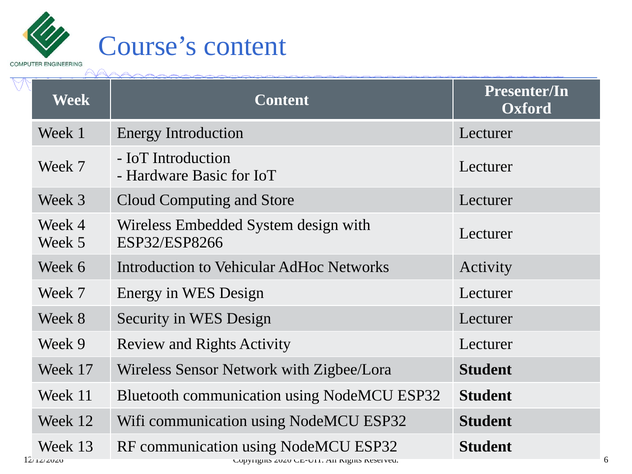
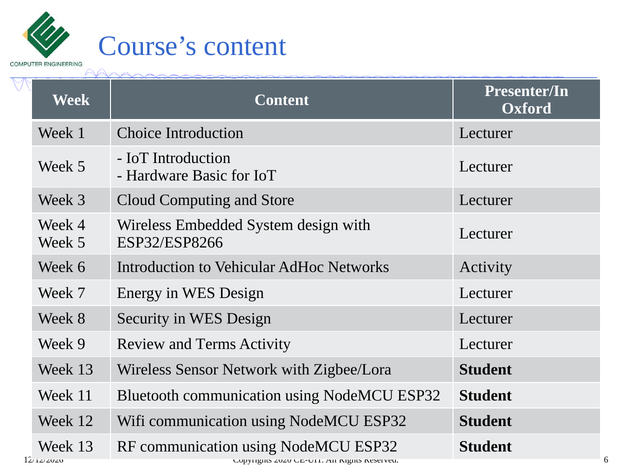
1 Energy: Energy -> Choice
7 at (81, 167): 7 -> 5
and Rights: Rights -> Terms
17 at (85, 370): 17 -> 13
